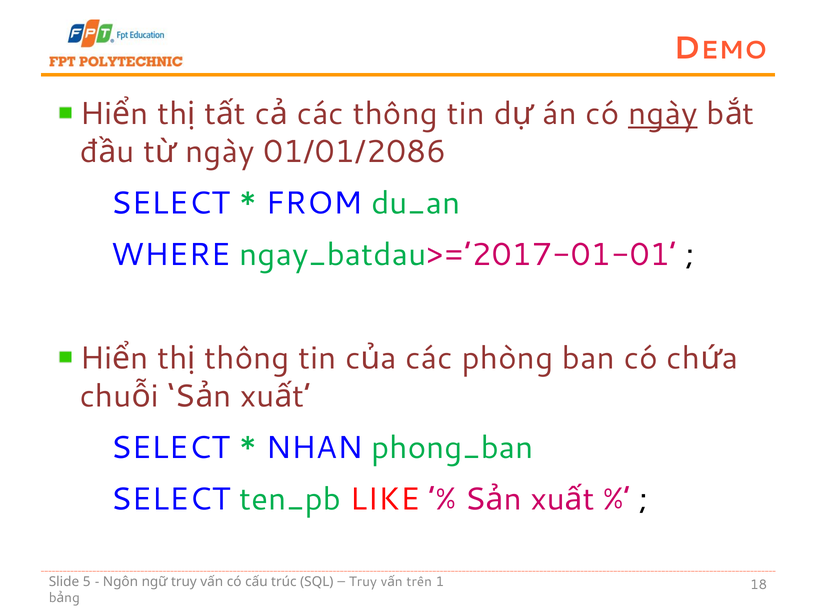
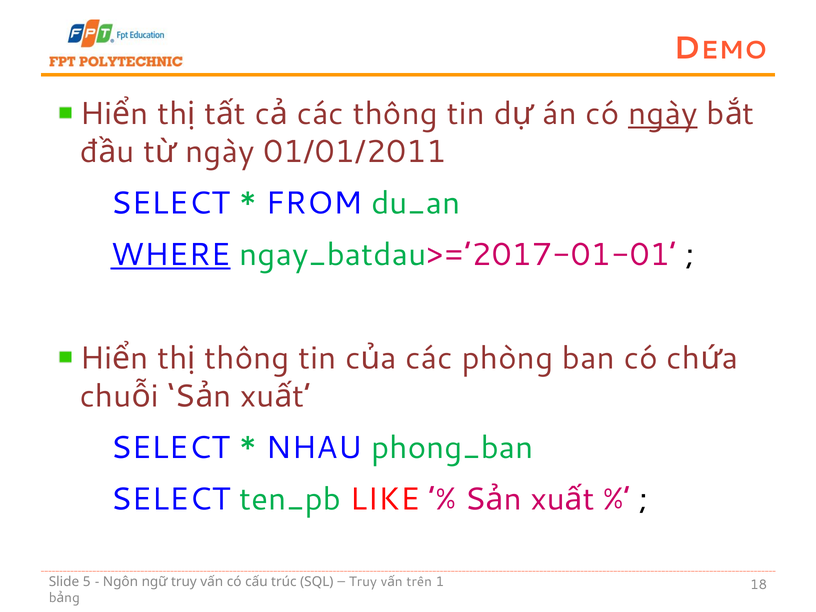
01/01/2086: 01/01/2086 -> 01/01/2011
WHERE underline: none -> present
NHAN: NHAN -> NHAU
